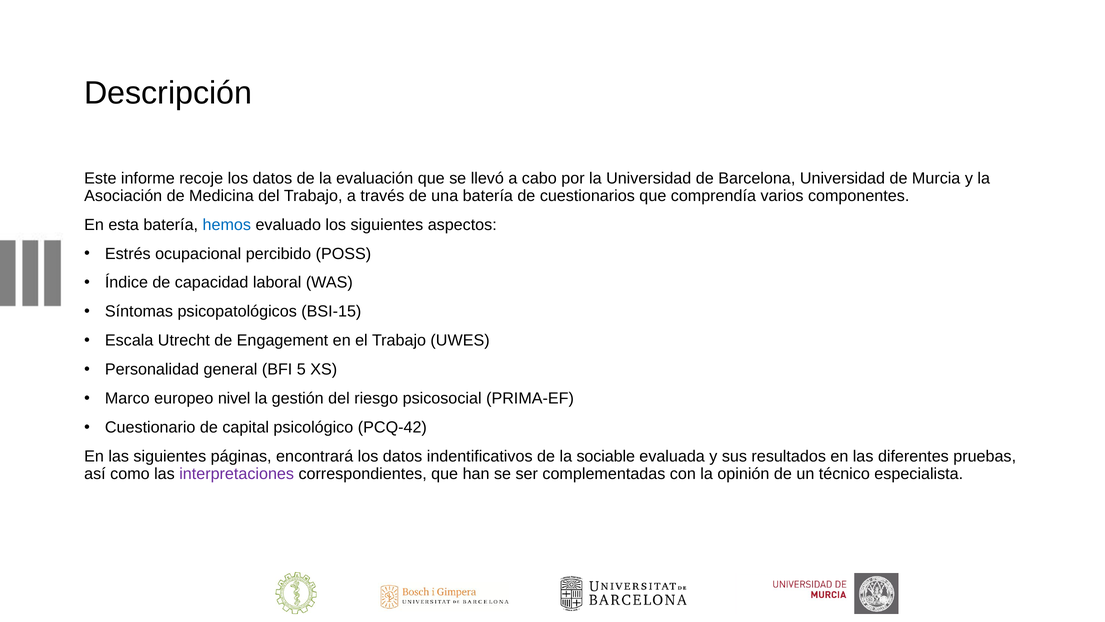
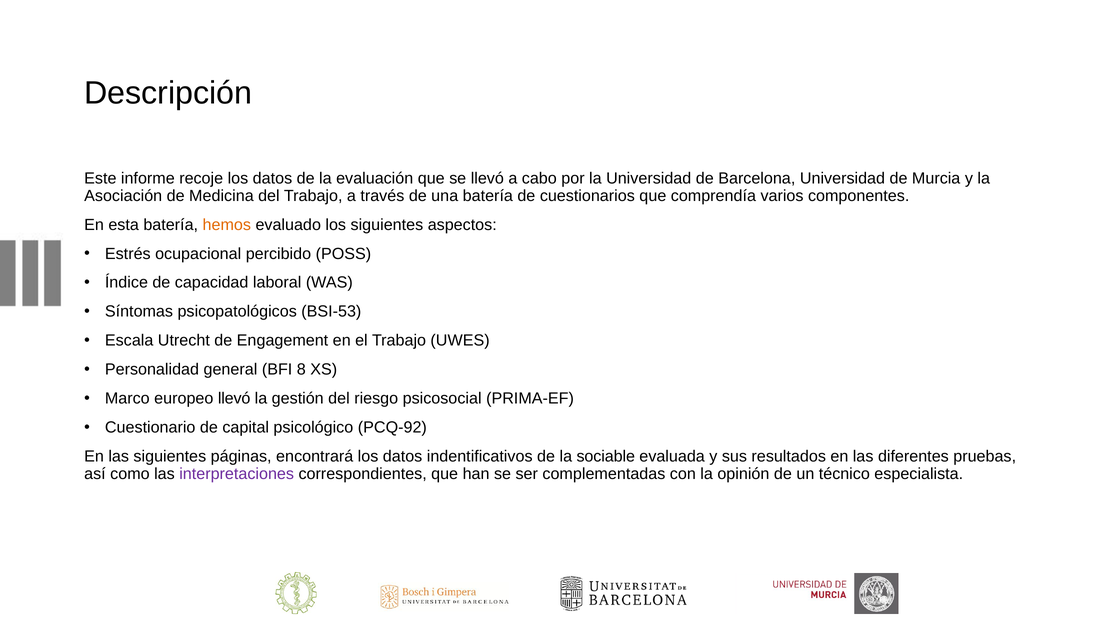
hemos colour: blue -> orange
BSI-15: BSI-15 -> BSI-53
5: 5 -> 8
europeo nivel: nivel -> llevó
PCQ-42: PCQ-42 -> PCQ-92
